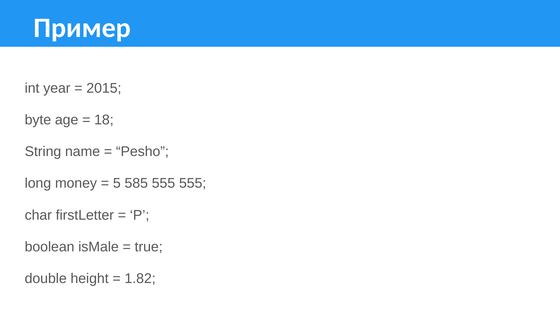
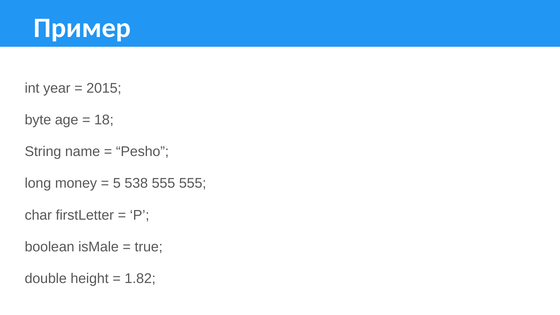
585: 585 -> 538
